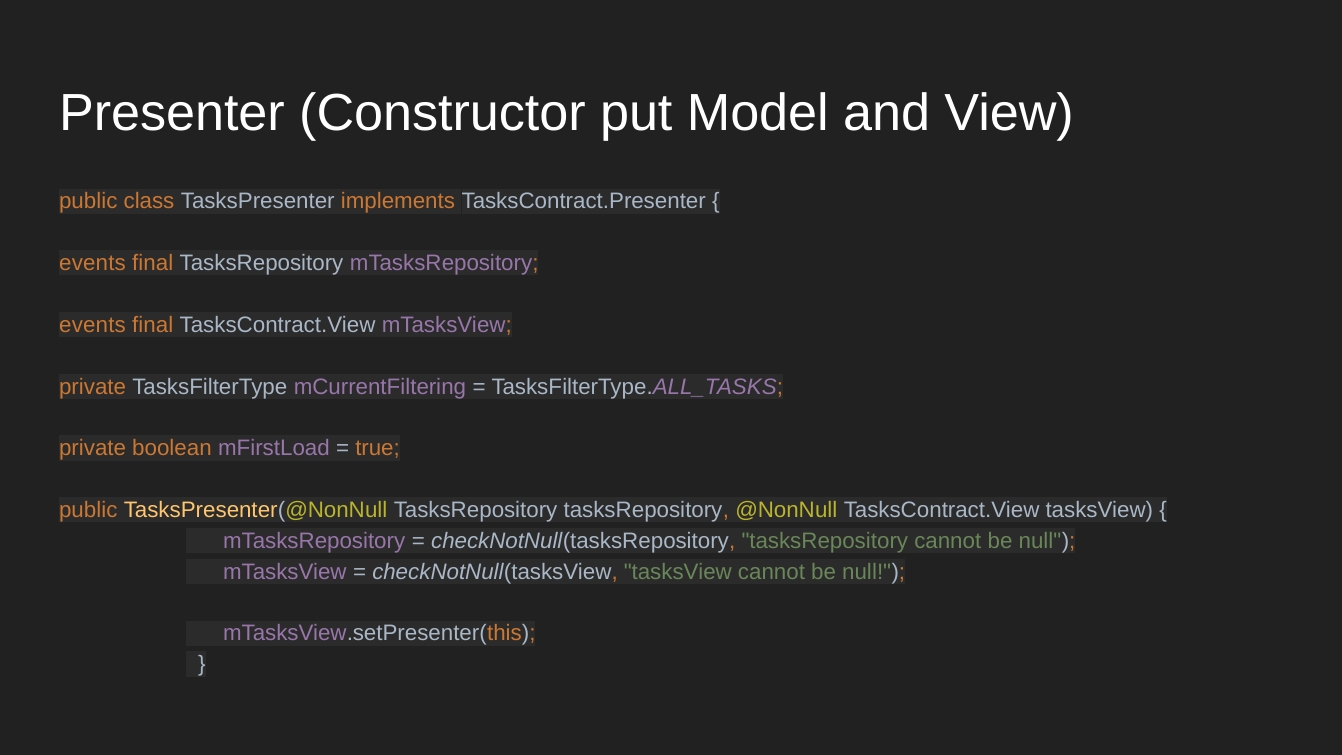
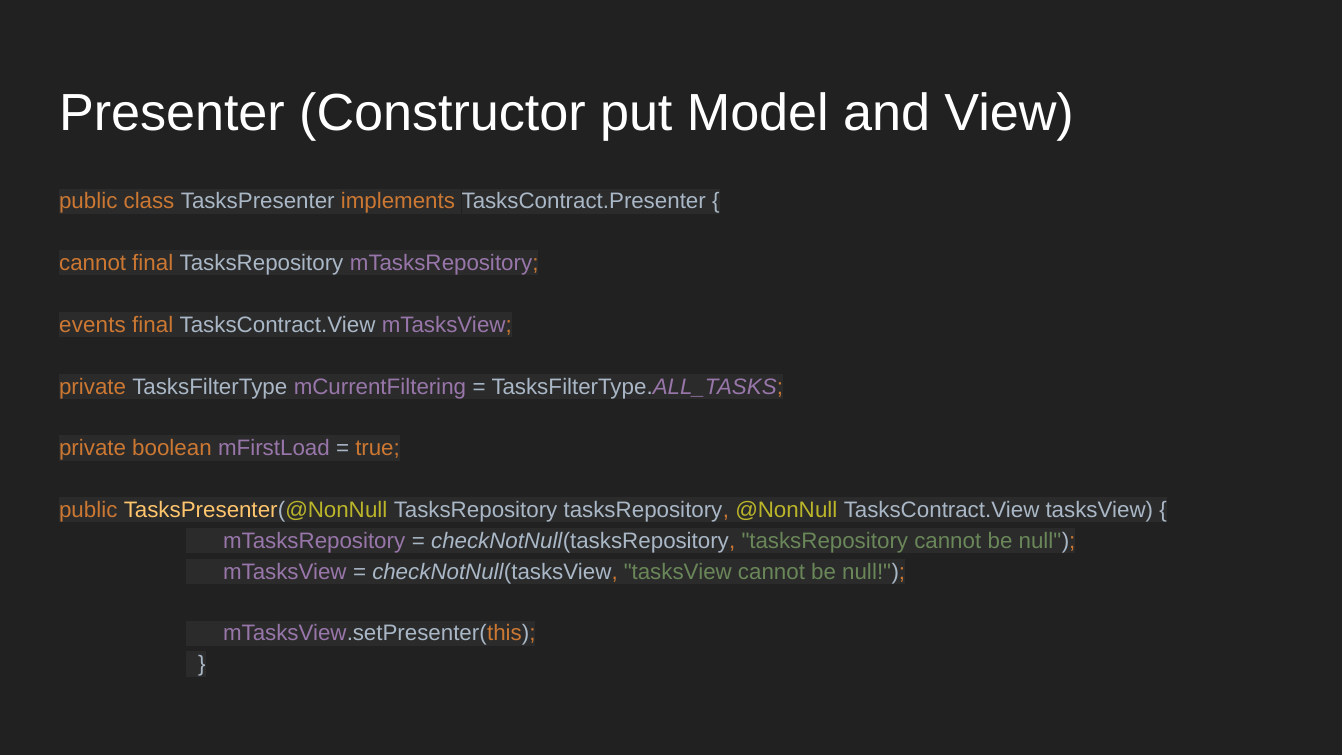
events at (93, 263): events -> cannot
